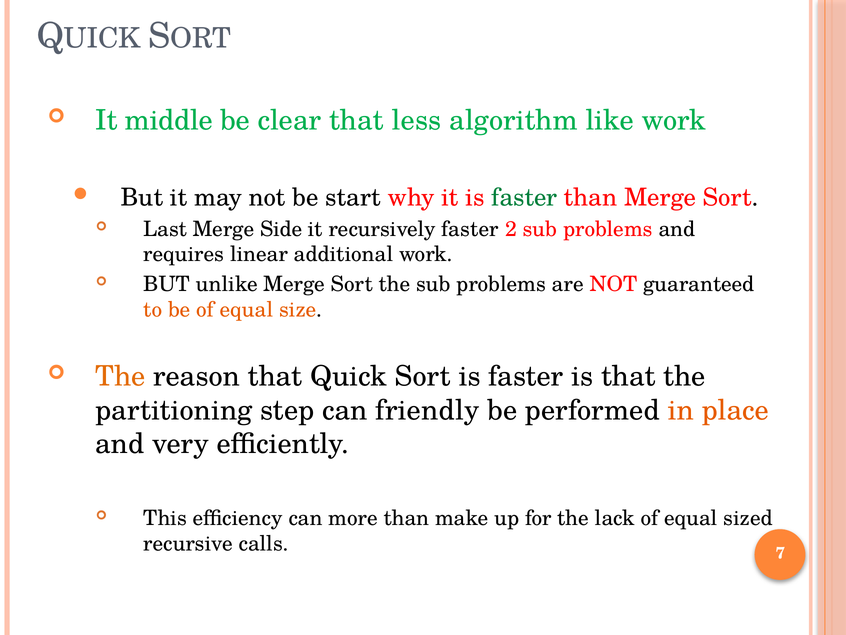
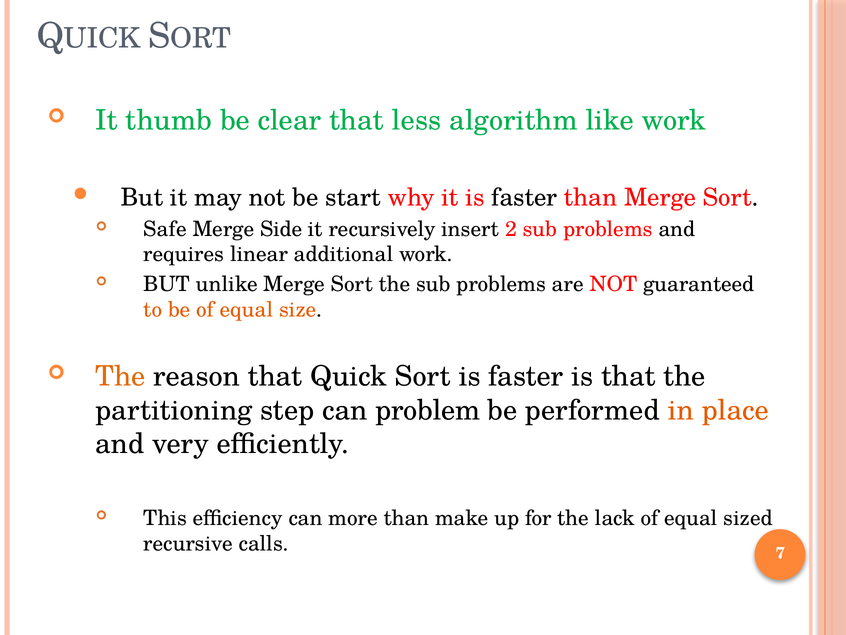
middle: middle -> thumb
faster at (524, 197) colour: green -> black
Last: Last -> Safe
recursively faster: faster -> insert
friendly: friendly -> problem
